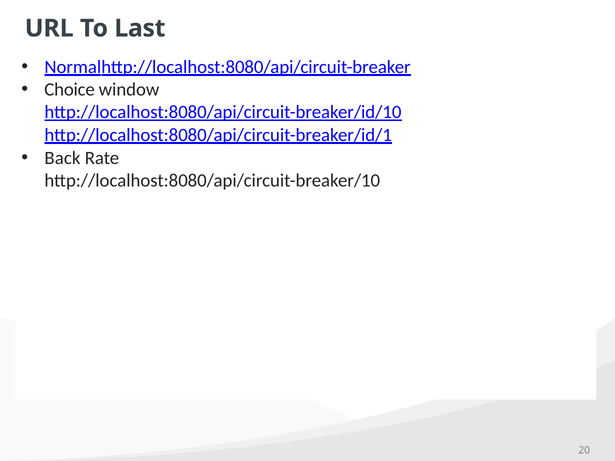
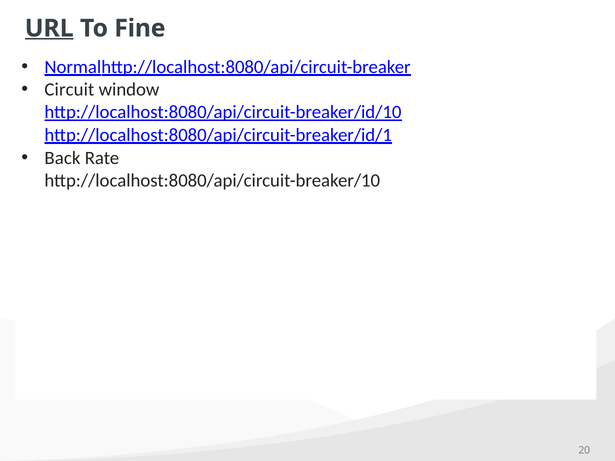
URL underline: none -> present
Last: Last -> Fine
Choice: Choice -> Circuit
